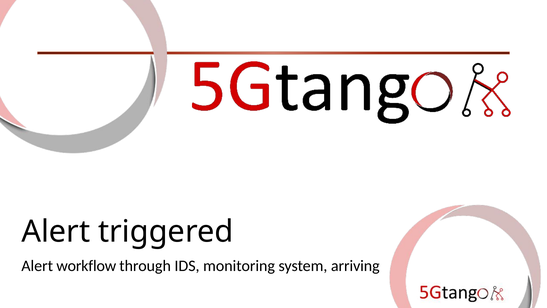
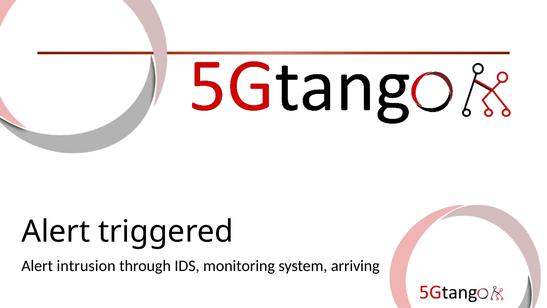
workflow: workflow -> intrusion
